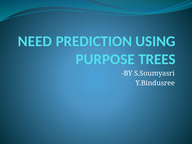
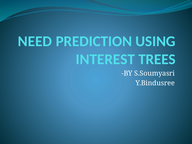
PURPOSE: PURPOSE -> INTEREST
